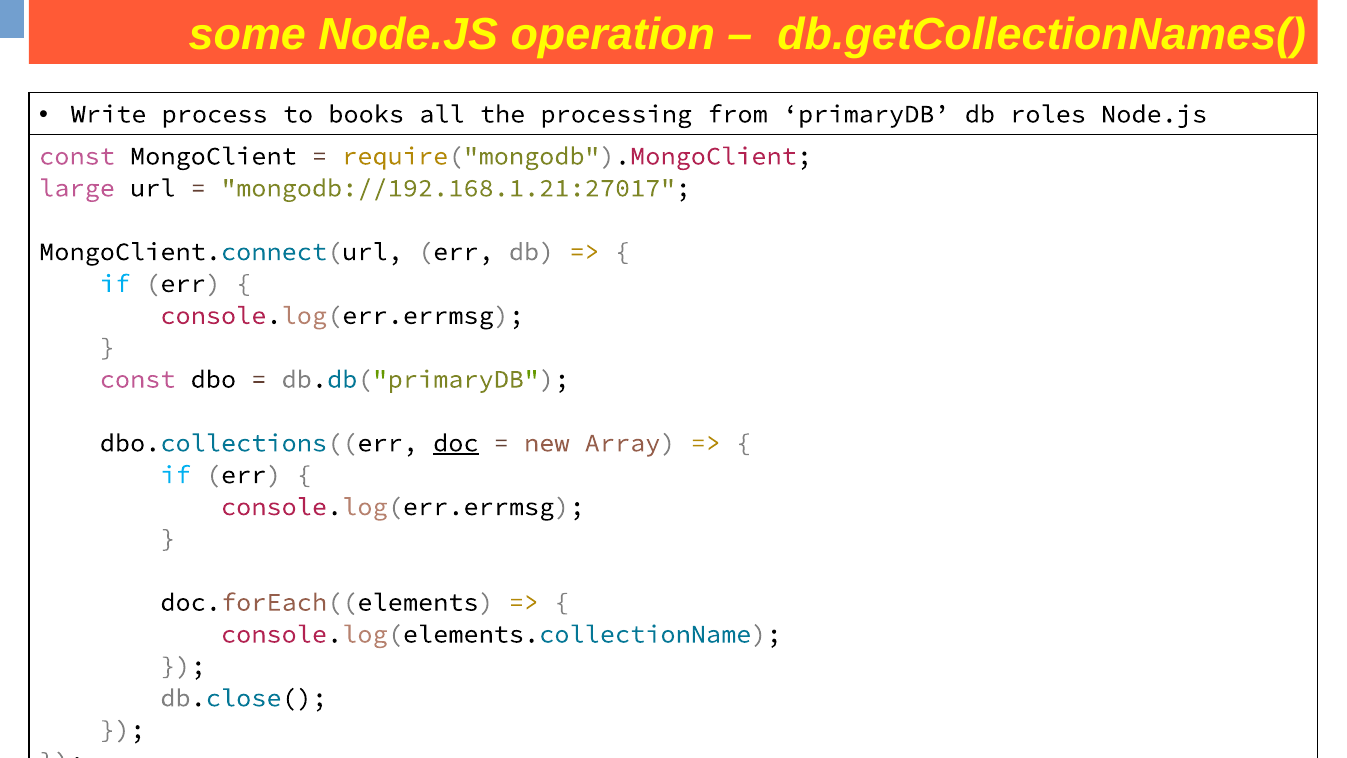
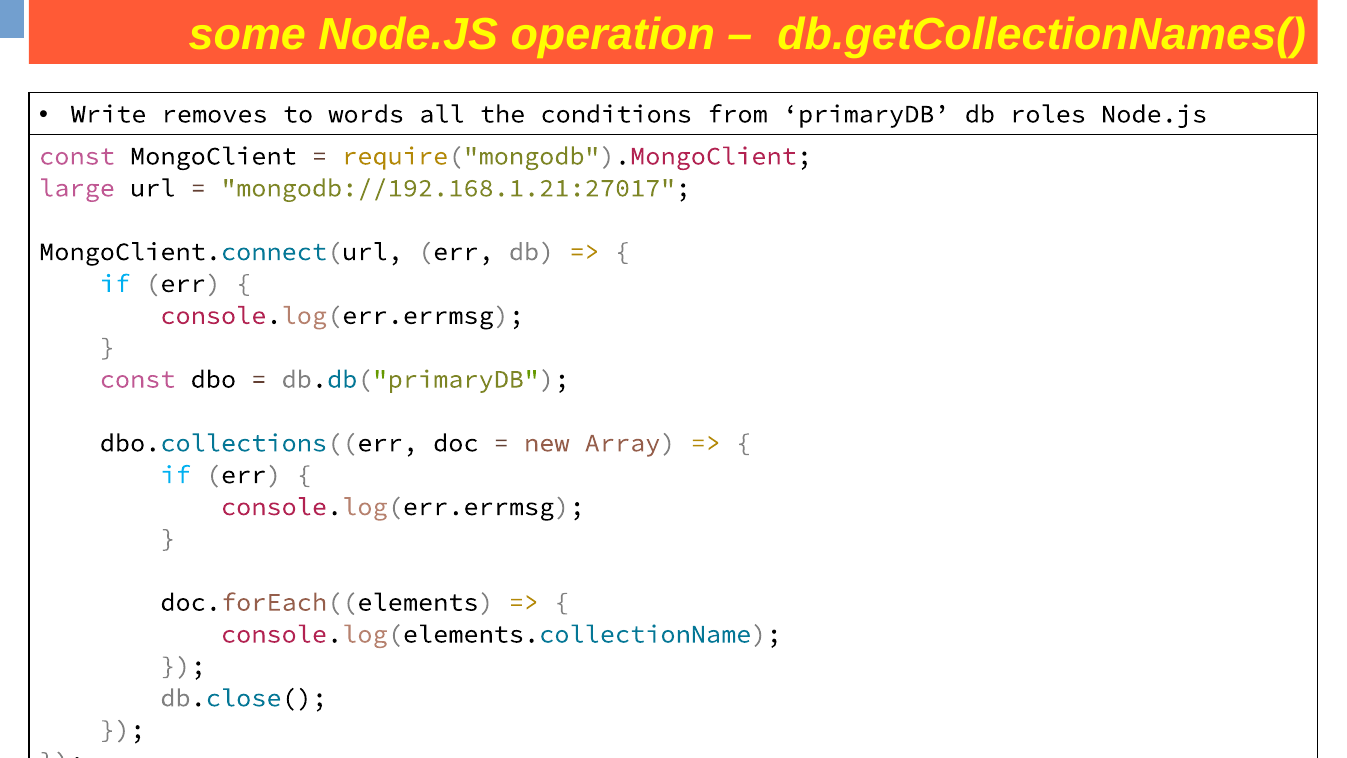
process: process -> removes
books: books -> words
processing: processing -> conditions
doc underline: present -> none
